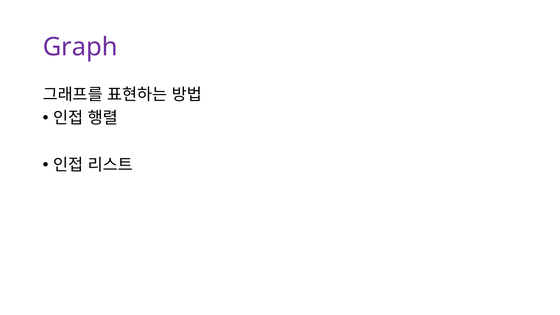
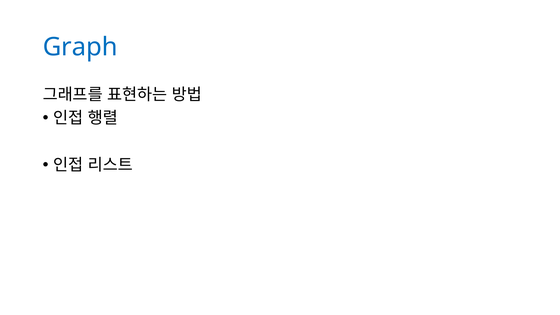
Graph colour: purple -> blue
